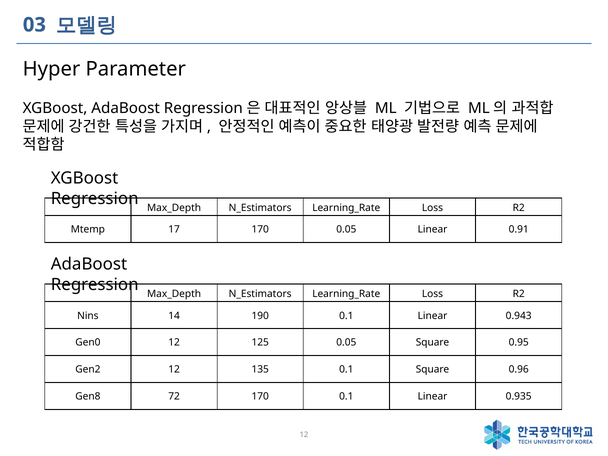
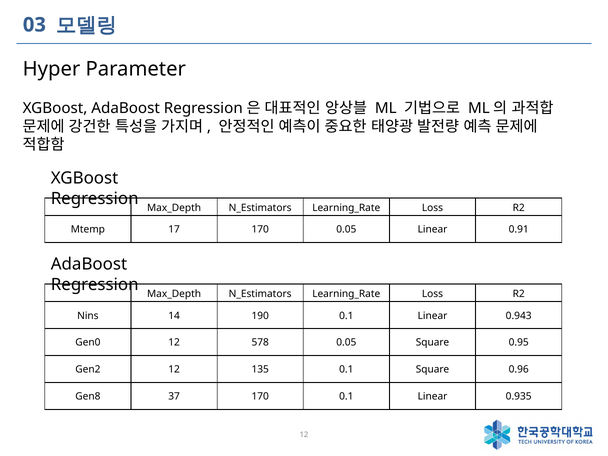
125: 125 -> 578
72: 72 -> 37
